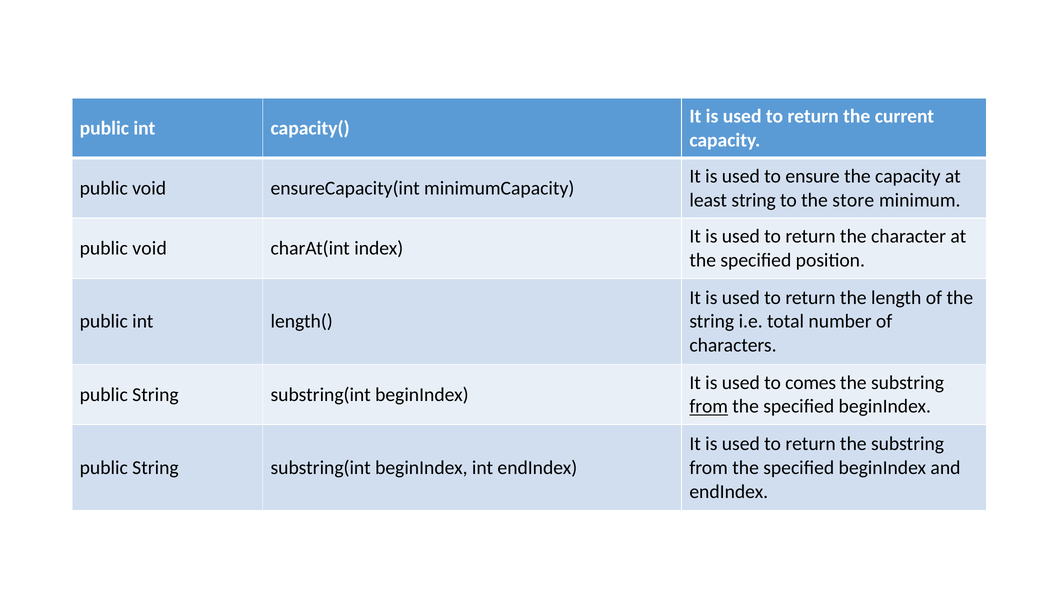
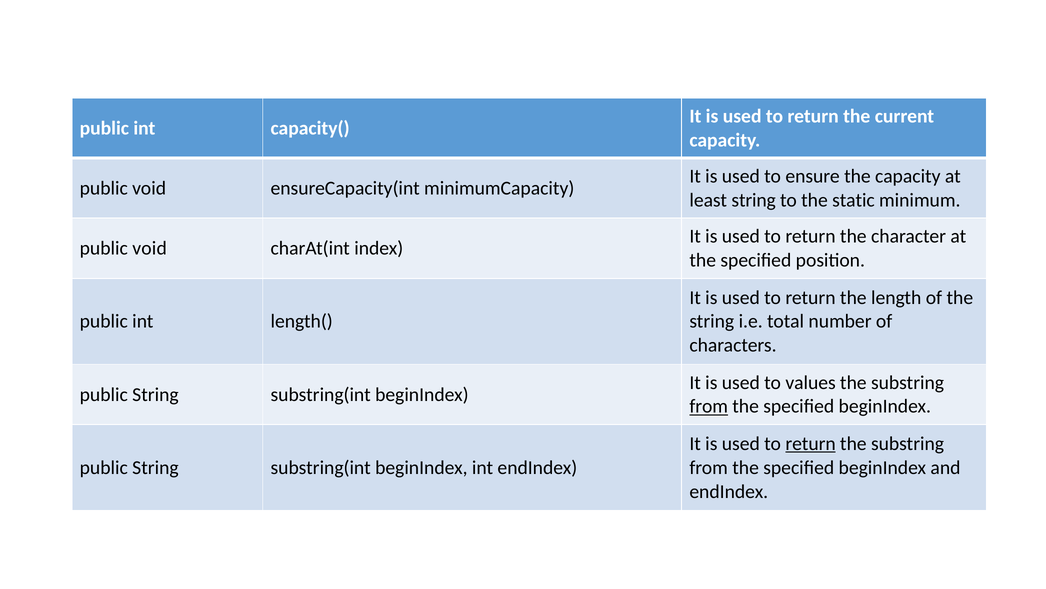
store: store -> static
comes: comes -> values
return at (811, 443) underline: none -> present
